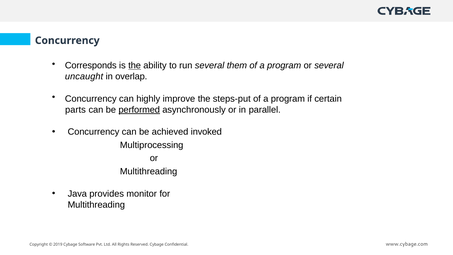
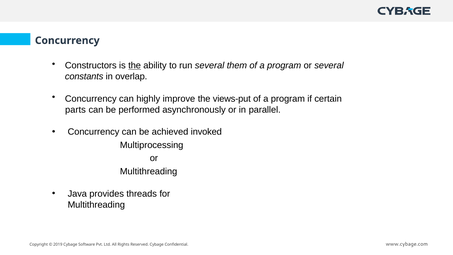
Corresponds: Corresponds -> Constructors
uncaught: uncaught -> constants
steps-put: steps-put -> views-put
performed underline: present -> none
monitor: monitor -> threads
